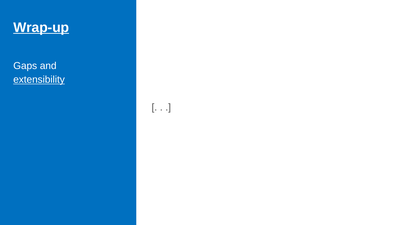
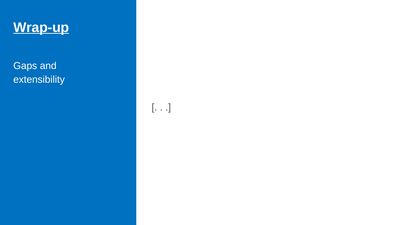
extensibility underline: present -> none
